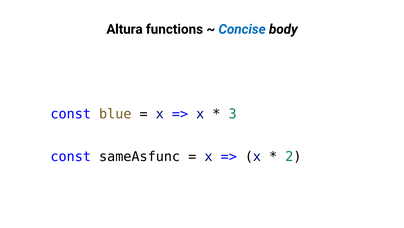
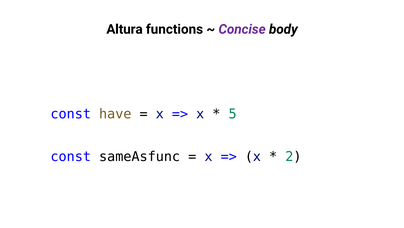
Concise colour: blue -> purple
blue: blue -> have
3: 3 -> 5
